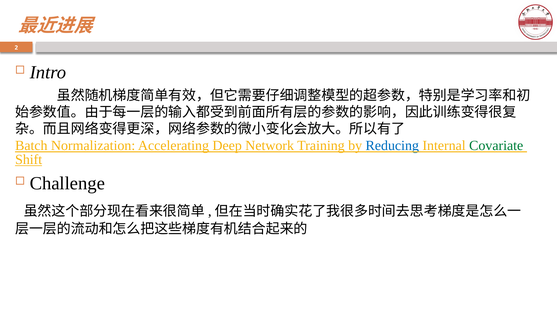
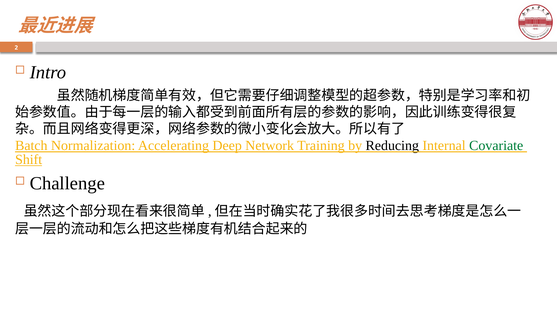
Reducing colour: blue -> black
